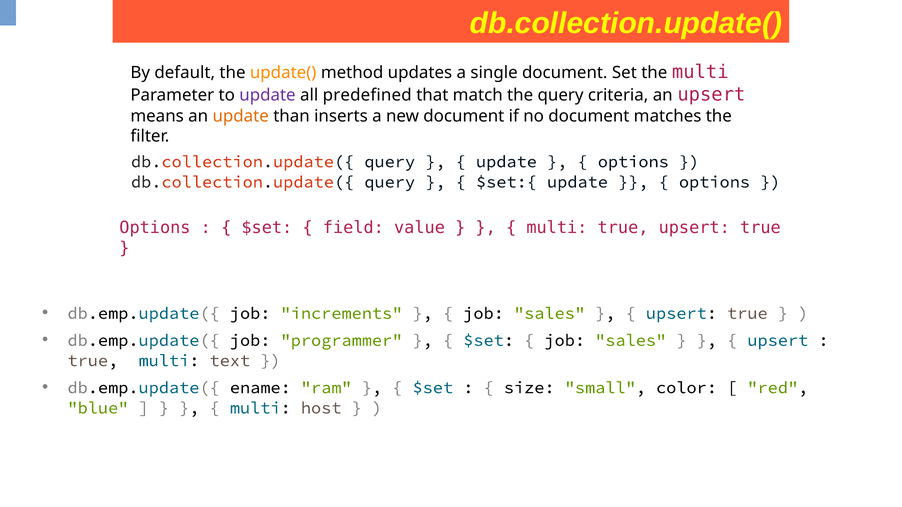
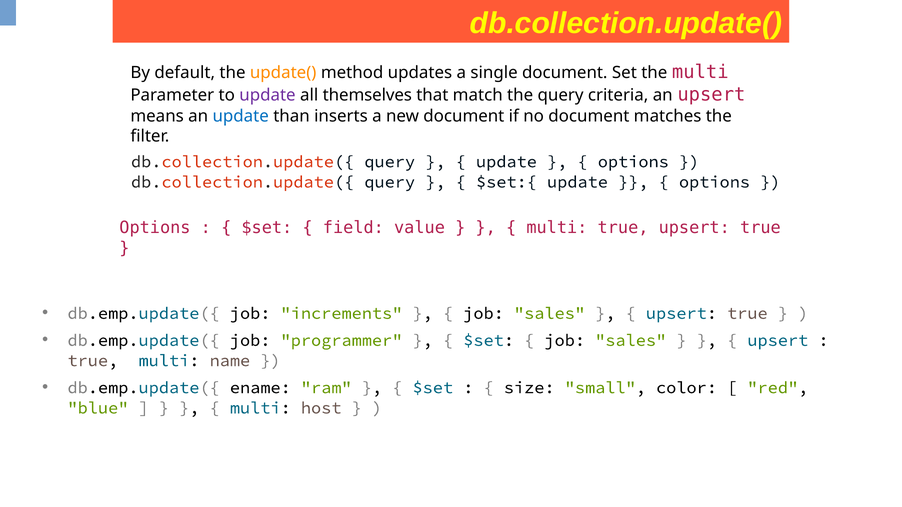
predefined: predefined -> themselves
update at (241, 116) colour: orange -> blue
text: text -> name
